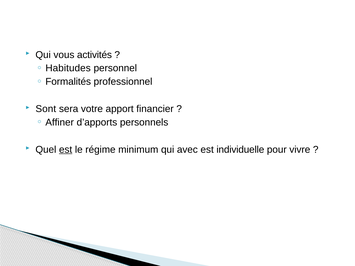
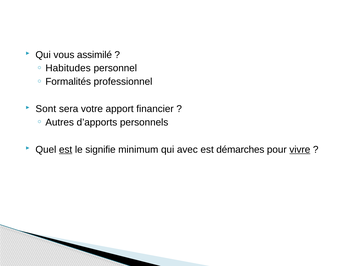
activités: activités -> assimilé
Affiner: Affiner -> Autres
régime: régime -> signifie
individuelle: individuelle -> démarches
vivre underline: none -> present
